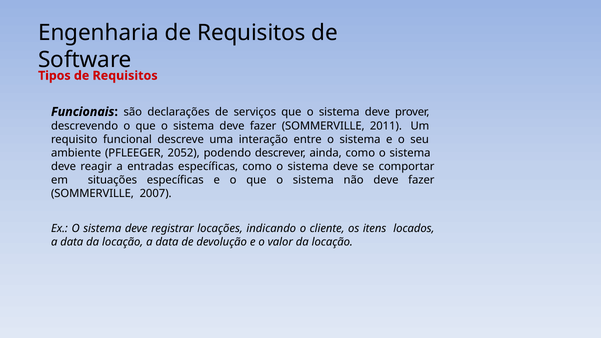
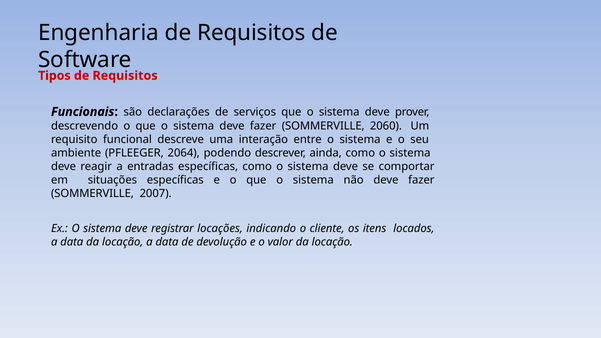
2011: 2011 -> 2060
2052: 2052 -> 2064
